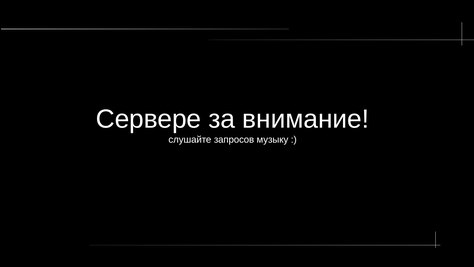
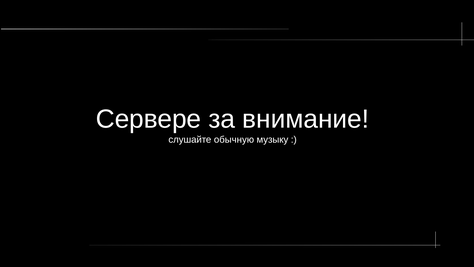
запросов: запросов -> обычную
